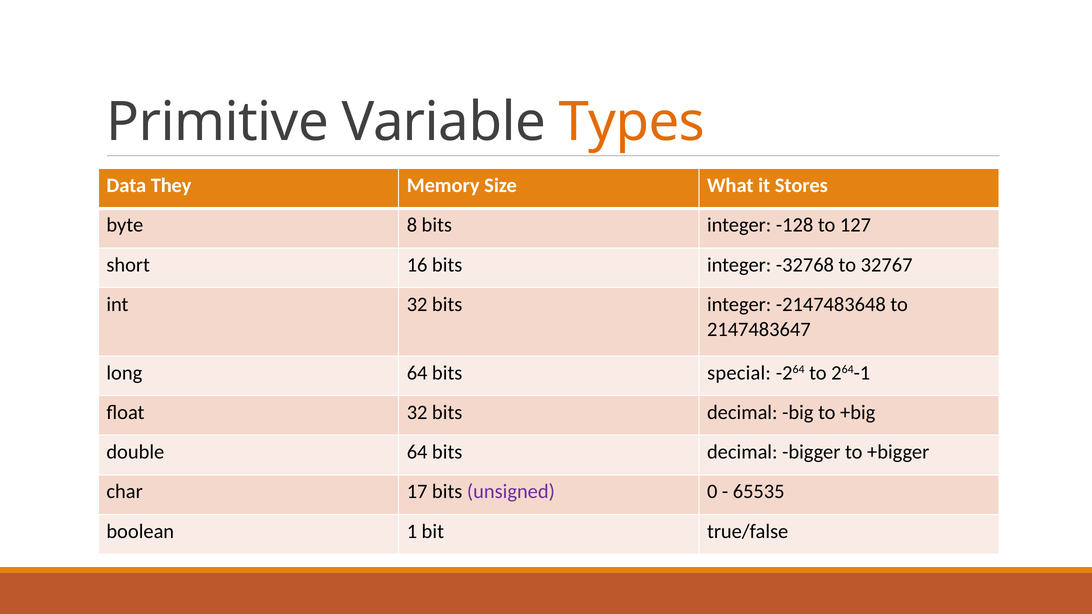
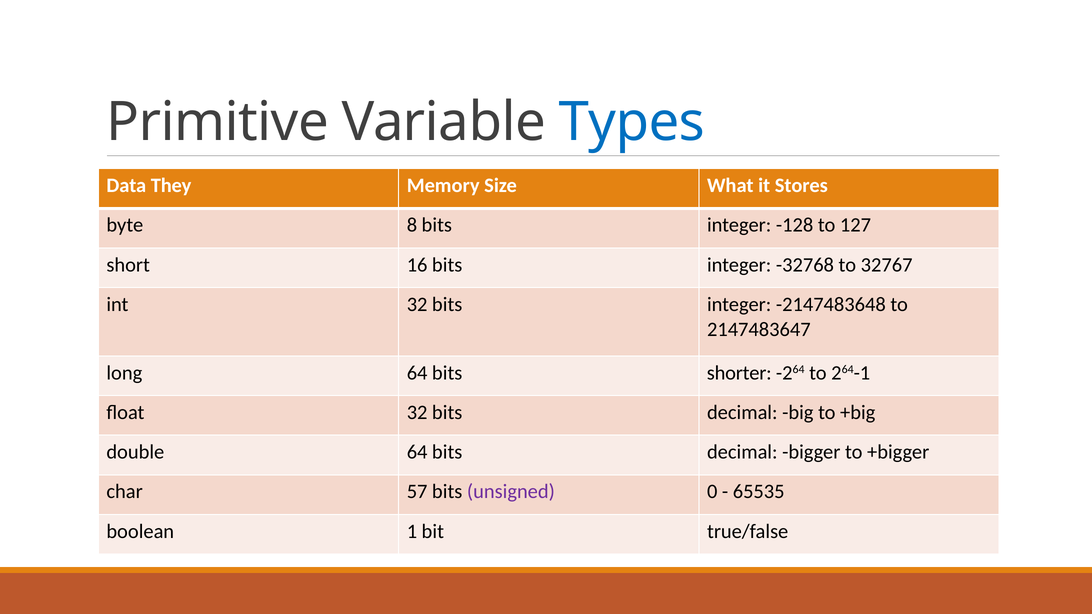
Types colour: orange -> blue
special: special -> shorter
17: 17 -> 57
